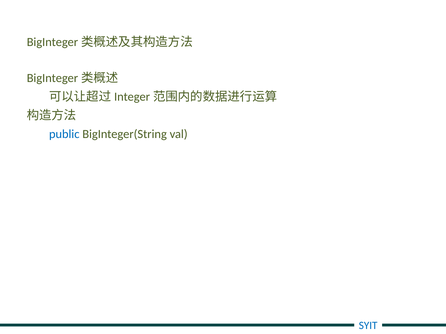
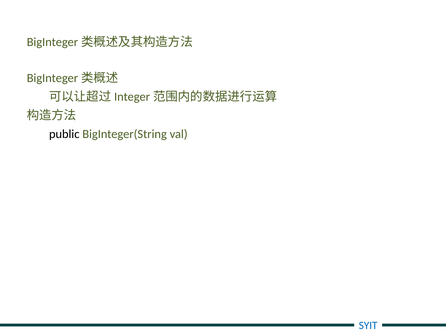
public colour: blue -> black
